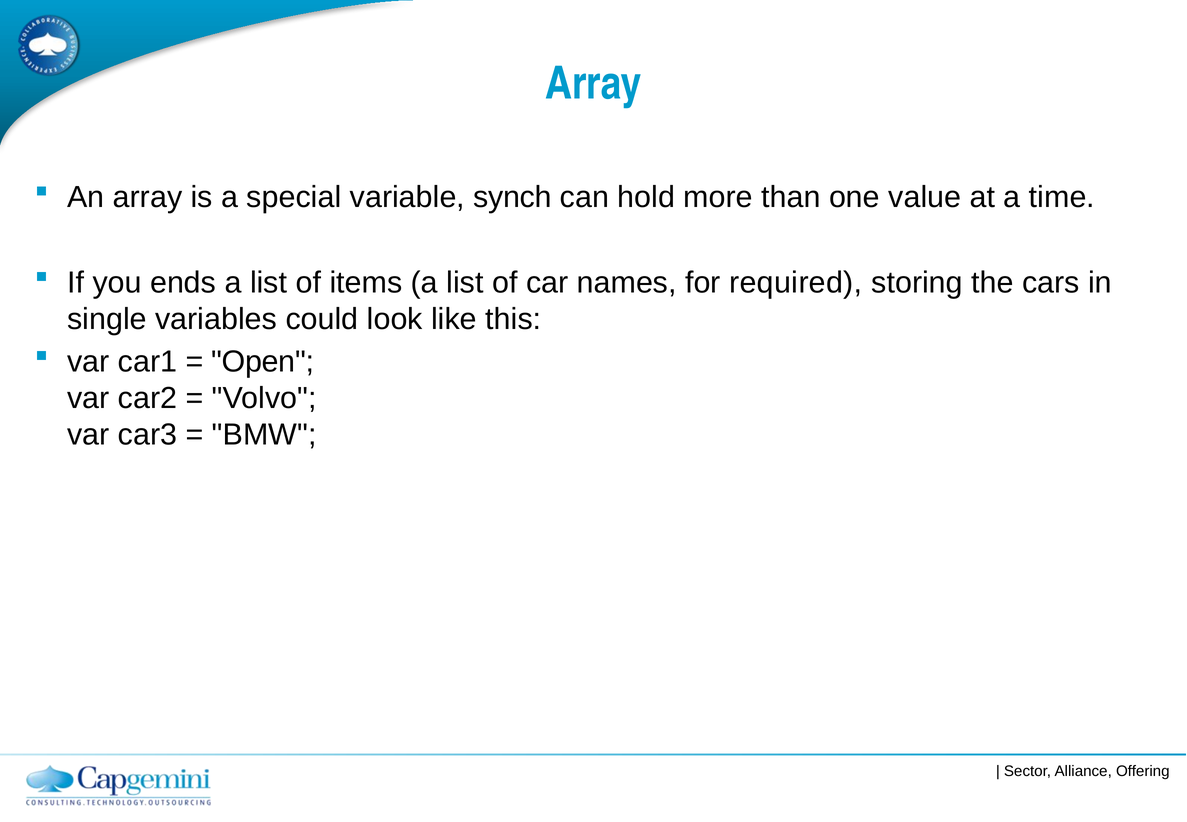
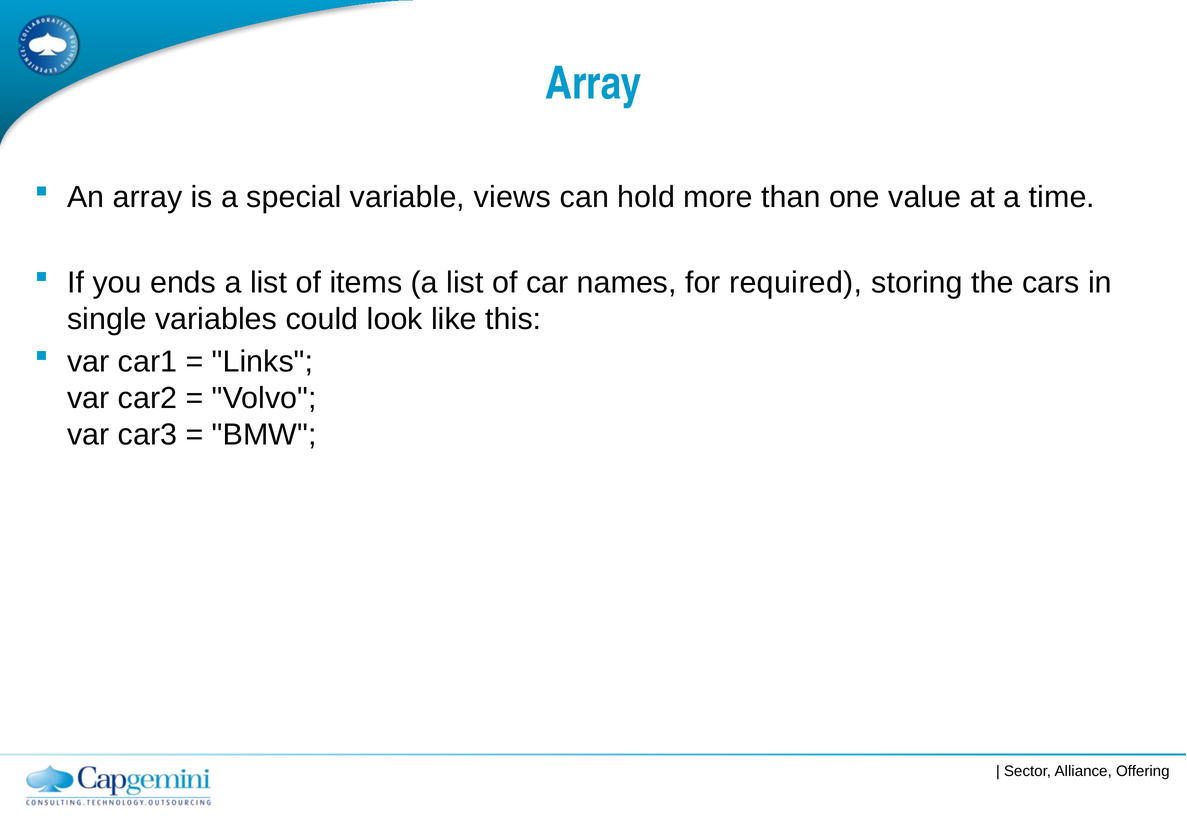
synch: synch -> views
Open: Open -> Links
